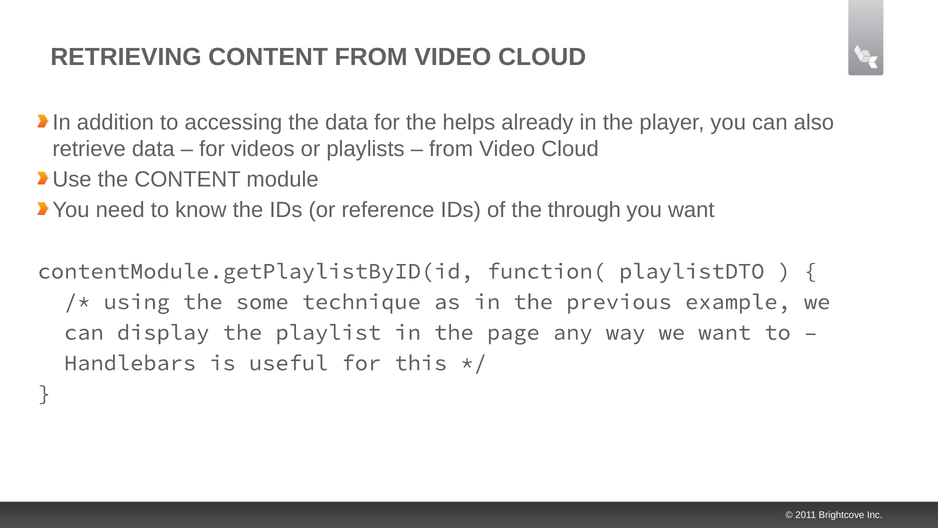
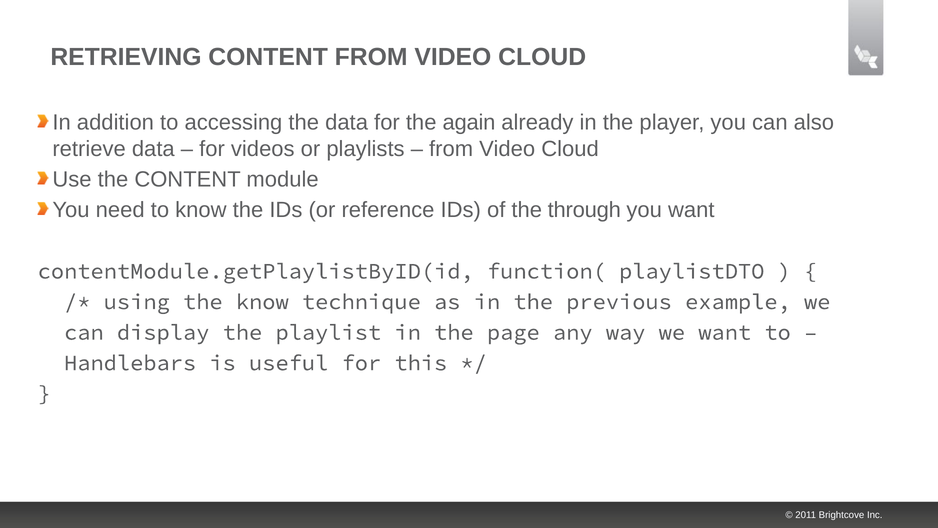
helps: helps -> again
the some: some -> know
